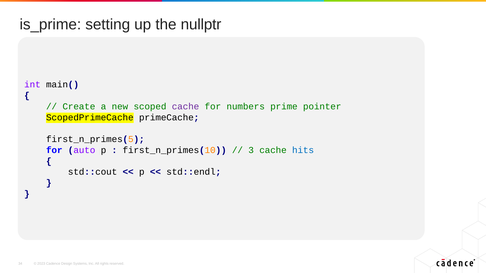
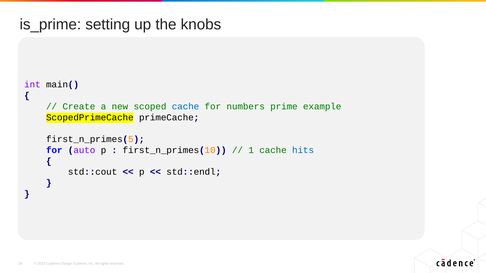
nullptr: nullptr -> knobs
cache at (186, 107) colour: purple -> blue
pointer: pointer -> example
3: 3 -> 1
